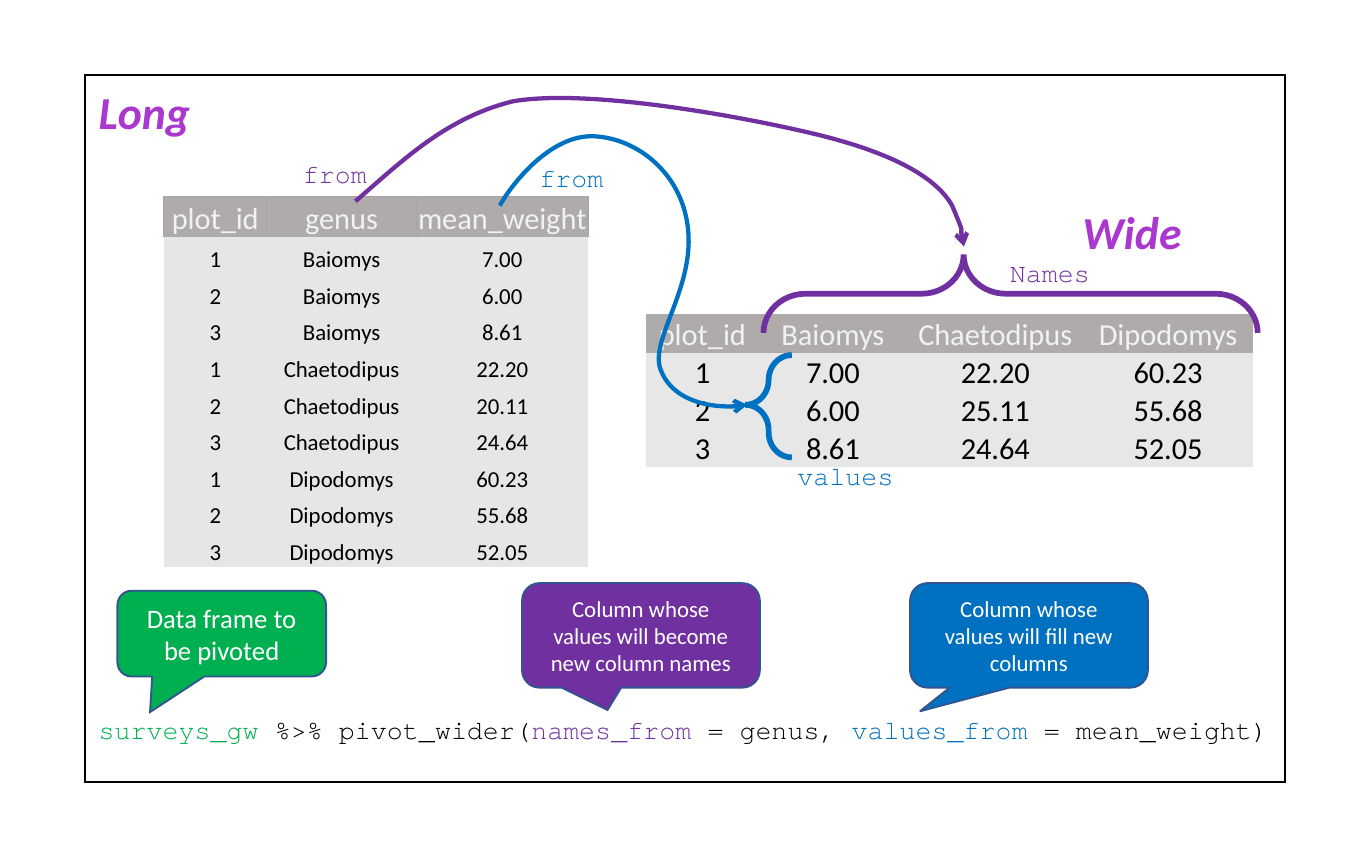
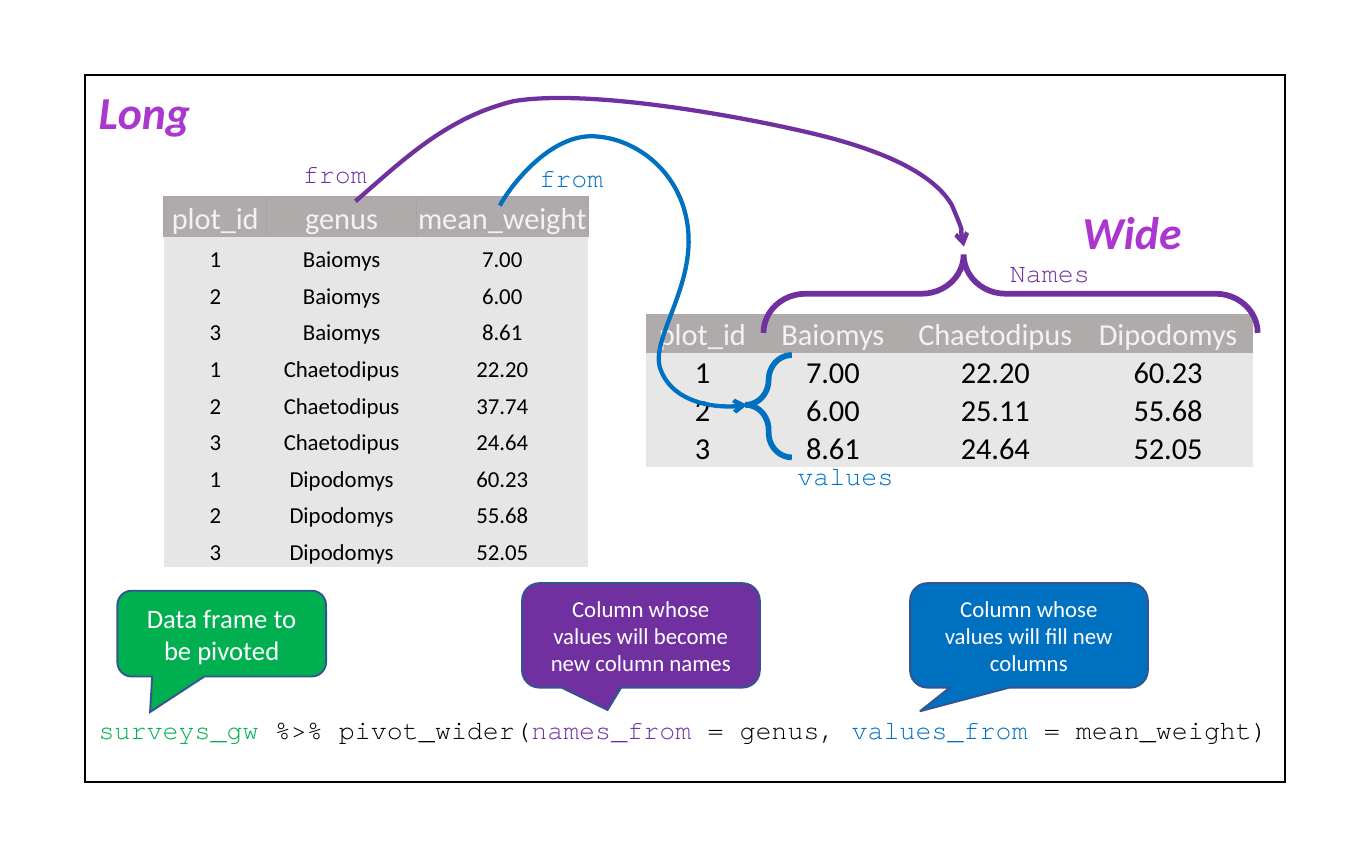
20.11: 20.11 -> 37.74
